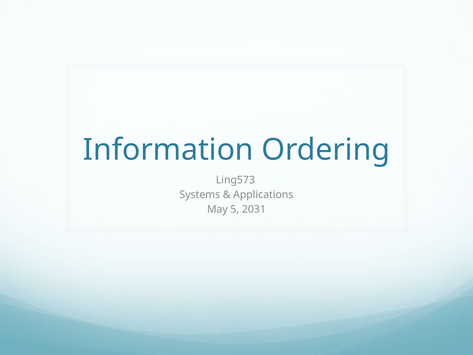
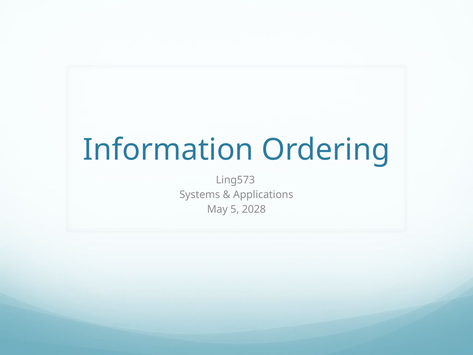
2031: 2031 -> 2028
